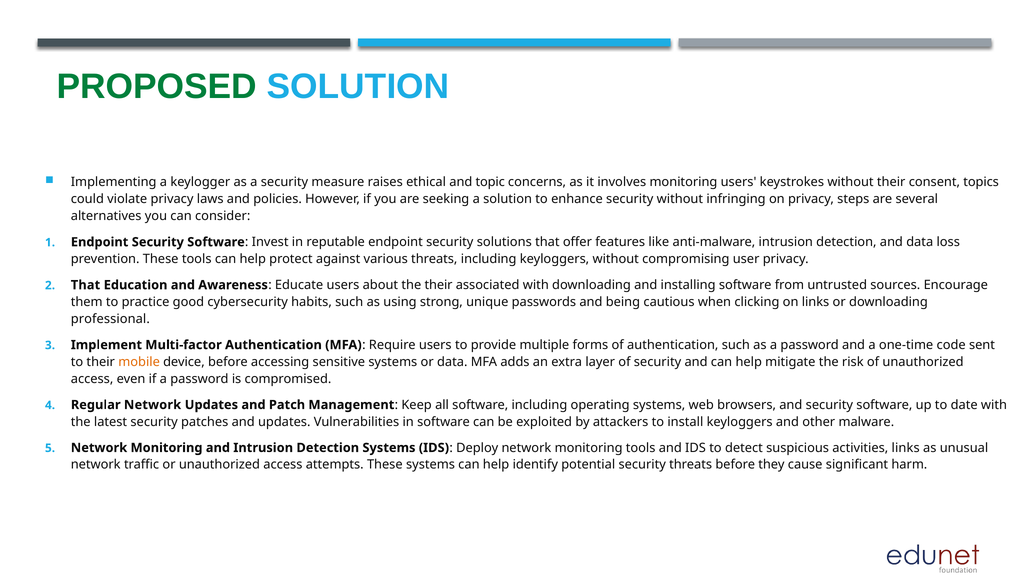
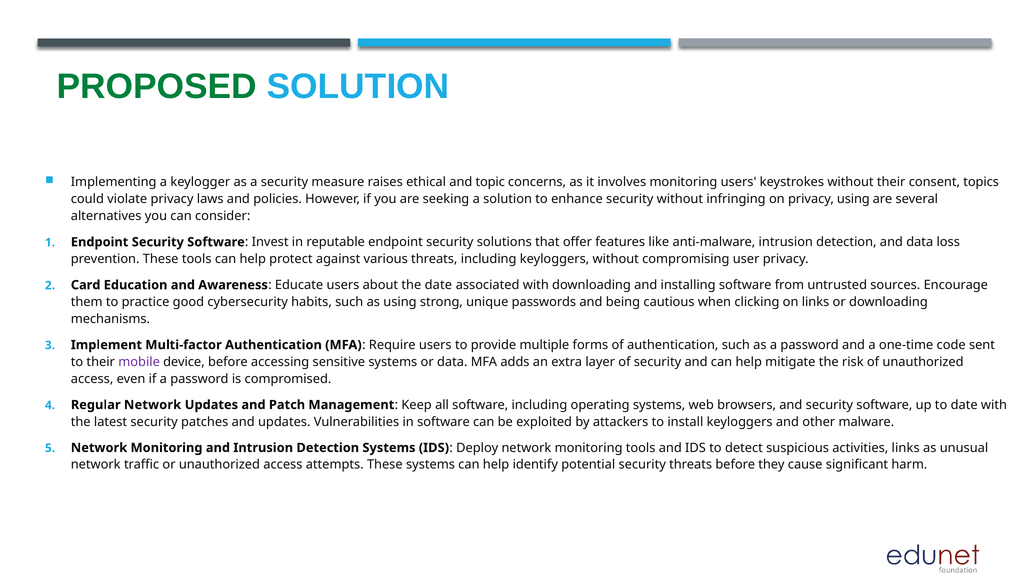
privacy steps: steps -> using
That at (86, 285): That -> Card
the their: their -> date
professional: professional -> mechanisms
mobile colour: orange -> purple
